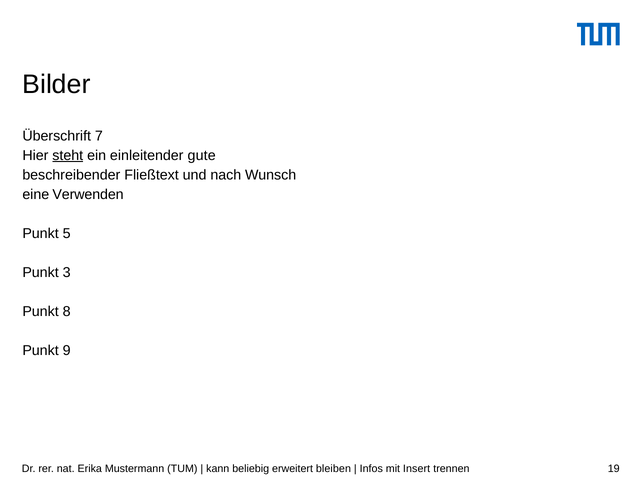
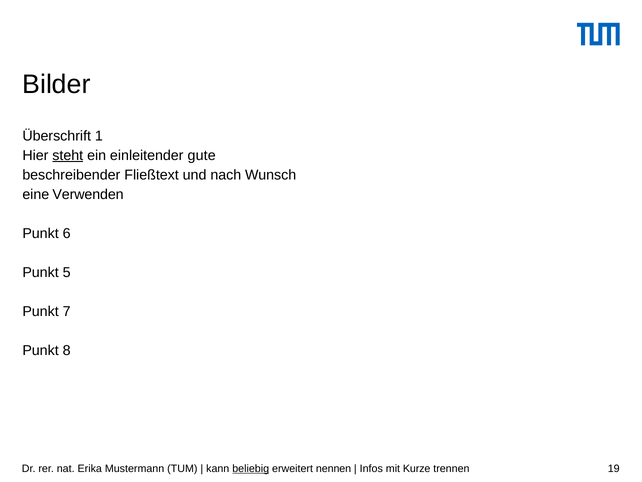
7: 7 -> 1
5: 5 -> 6
3: 3 -> 5
8: 8 -> 7
9: 9 -> 8
beliebig underline: none -> present
bleiben: bleiben -> nennen
Insert: Insert -> Kurze
